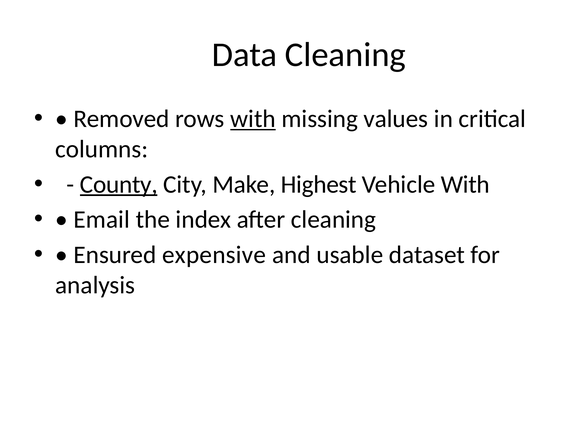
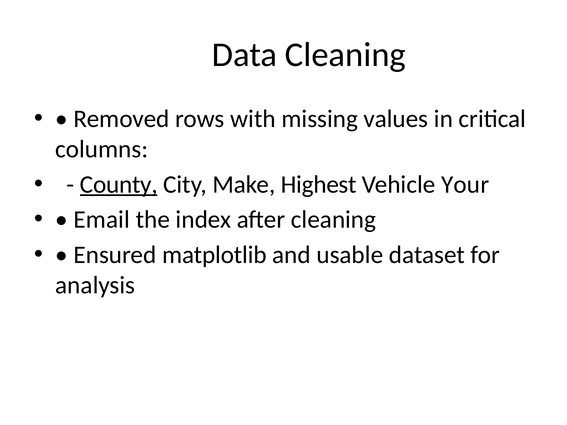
with at (253, 119) underline: present -> none
Vehicle With: With -> Your
expensive: expensive -> matplotlib
